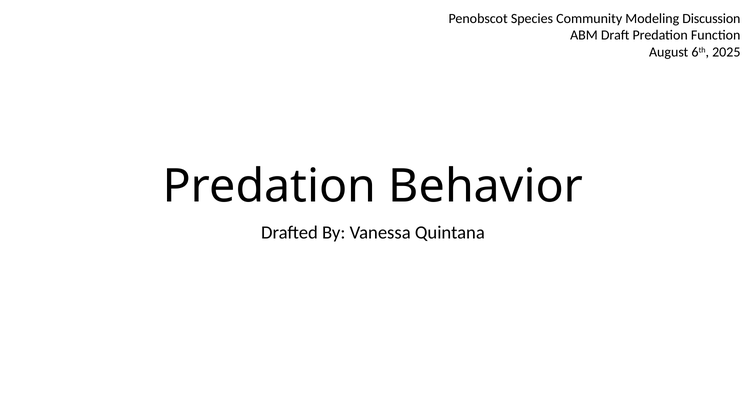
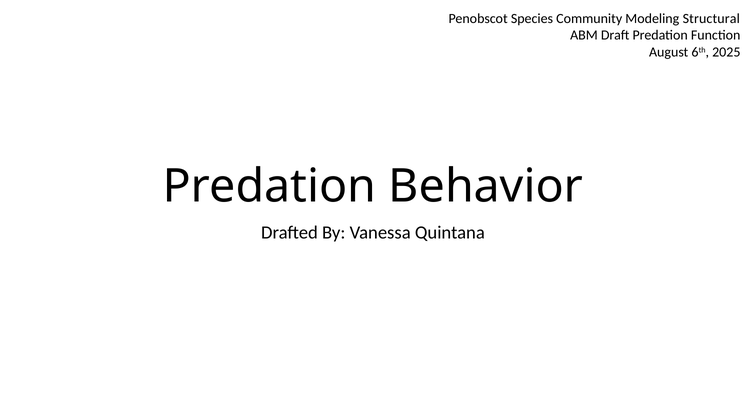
Discussion: Discussion -> Structural
